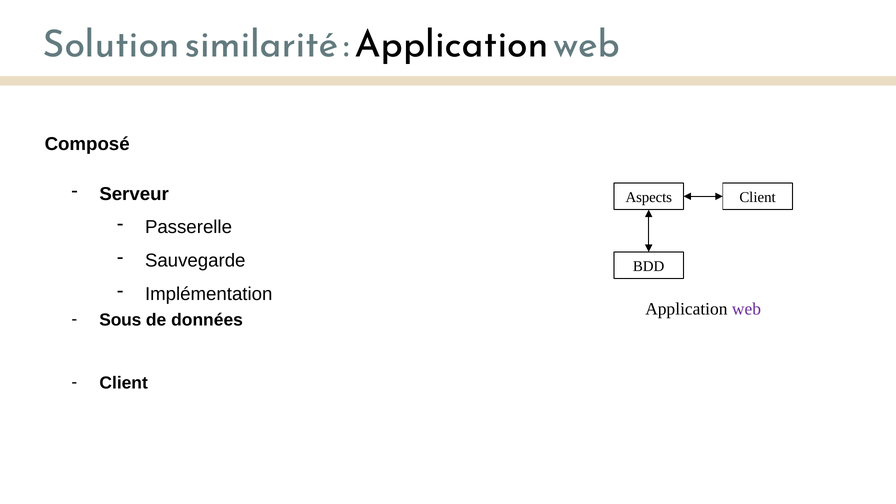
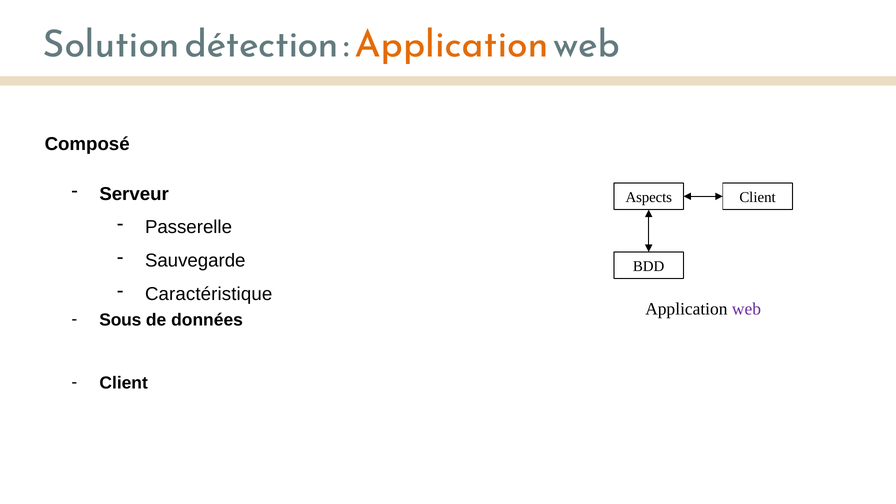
similarité: similarité -> détection
Application at (452, 44) colour: black -> orange
Implémentation: Implémentation -> Caractéristique
